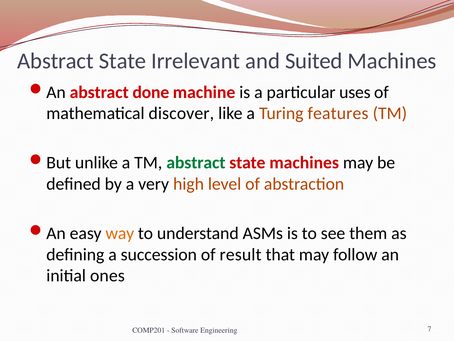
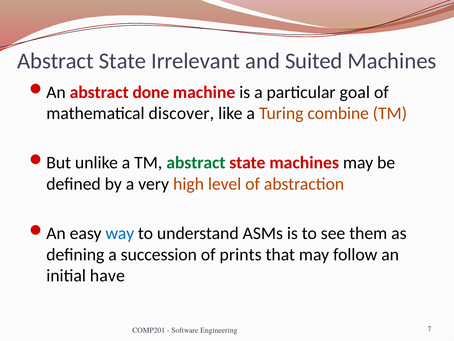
uses: uses -> goal
features: features -> combine
way colour: orange -> blue
result: result -> prints
ones: ones -> have
